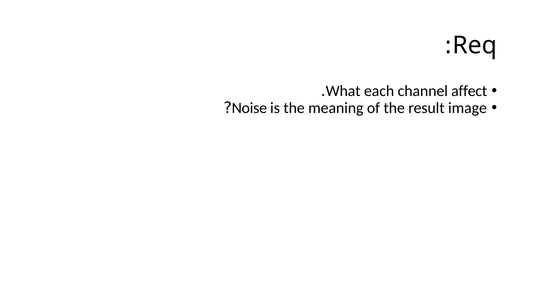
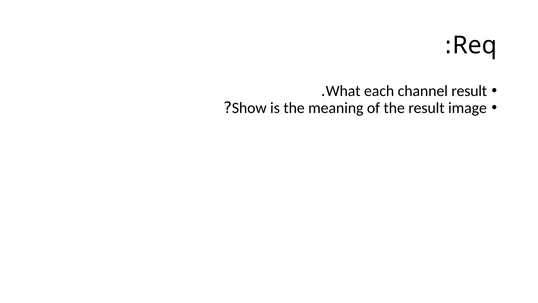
channel affect: affect -> result
Noise: Noise -> Show
